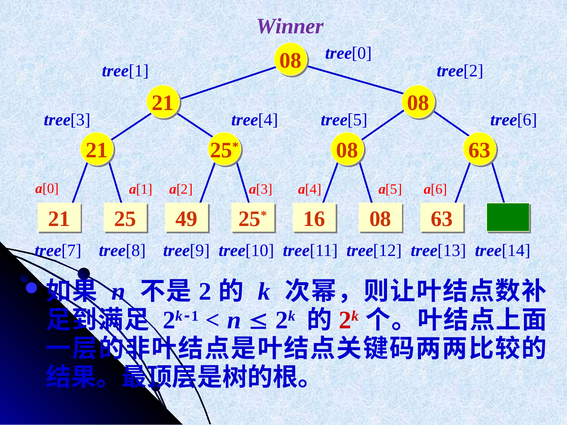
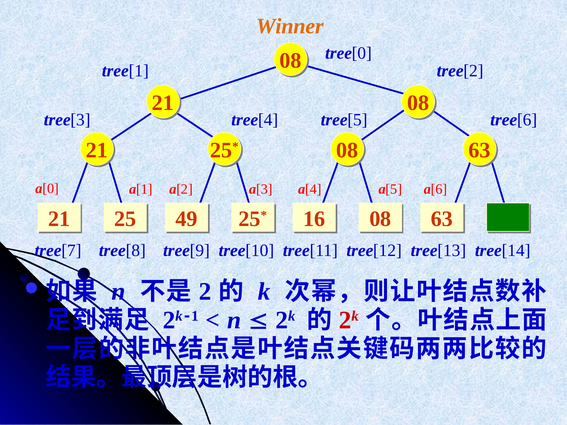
Winner colour: purple -> orange
